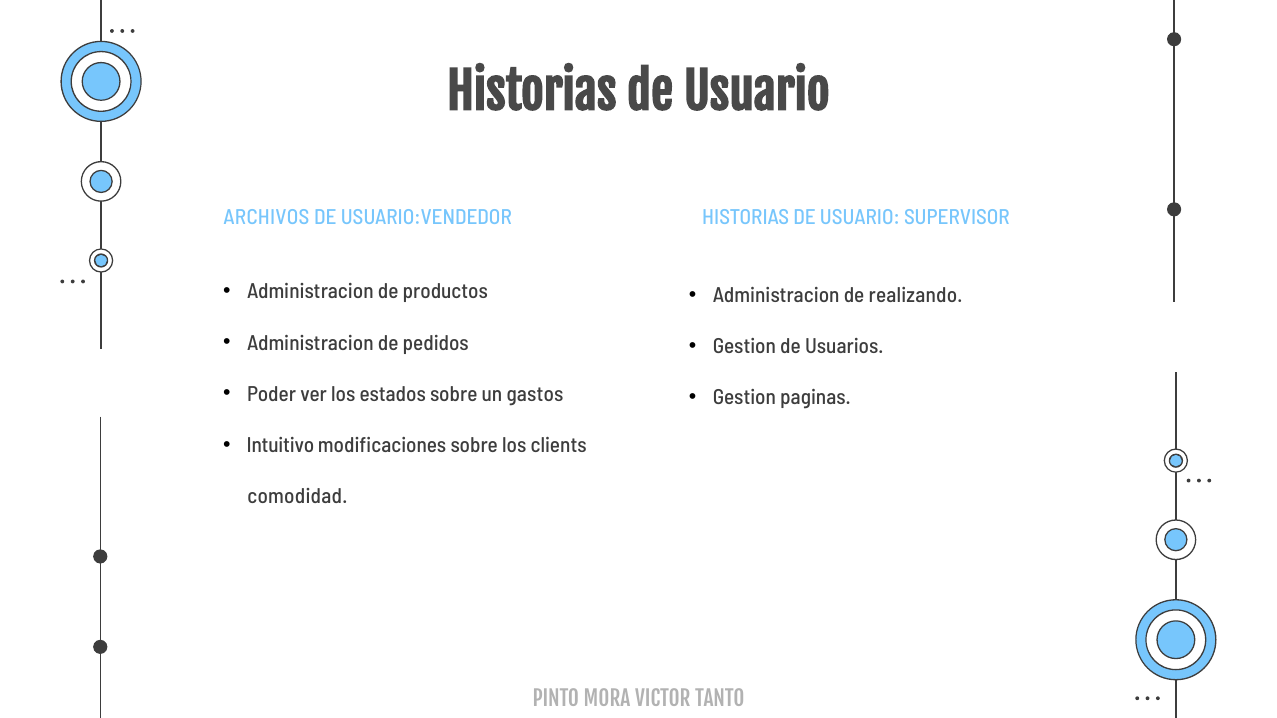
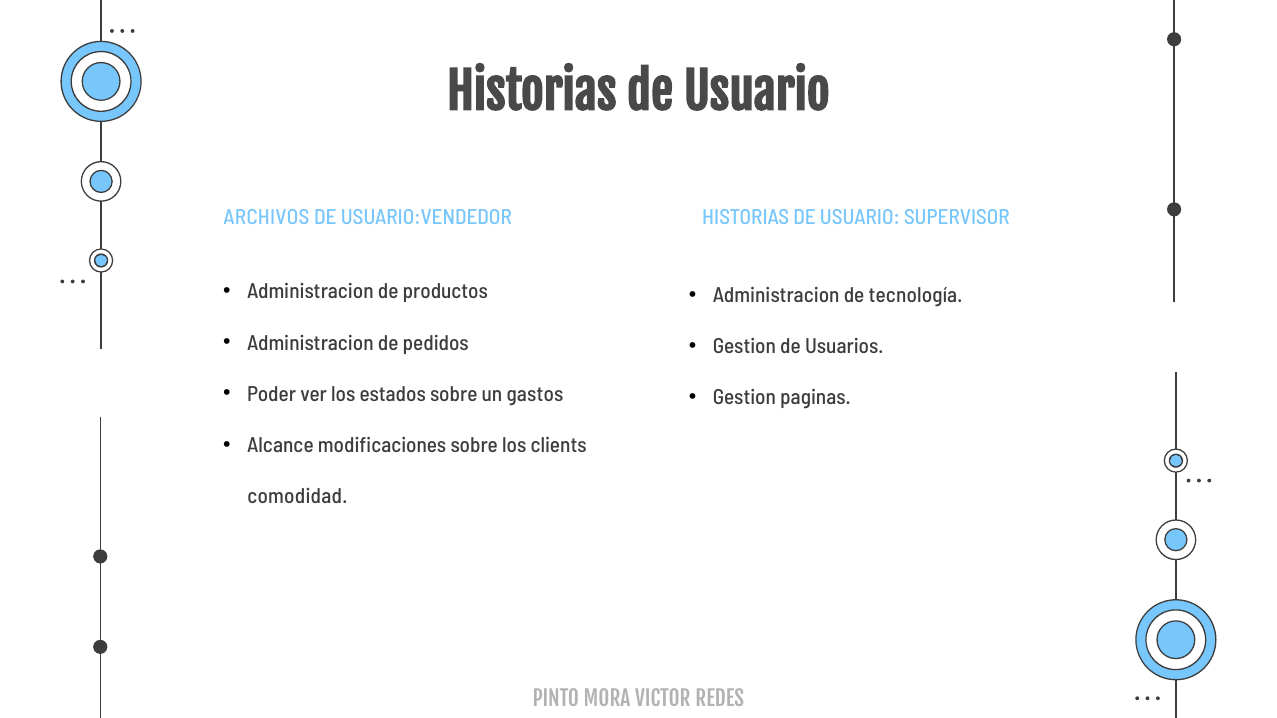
realizando: realizando -> tecnología
Intuitivo: Intuitivo -> Alcance
TANTO: TANTO -> REDES
